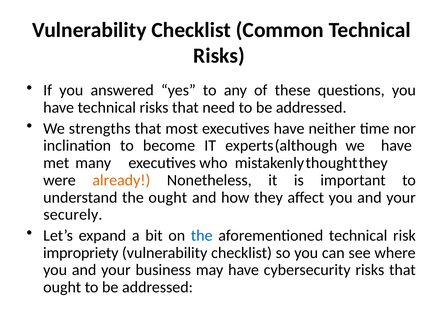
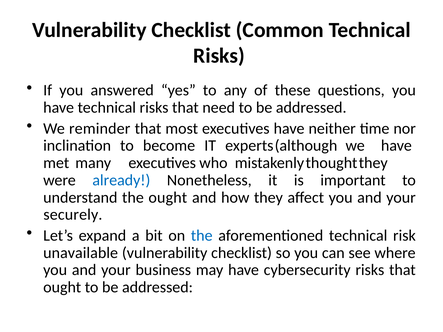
strengths: strengths -> reminder
already colour: orange -> blue
impropriety: impropriety -> unavailable
